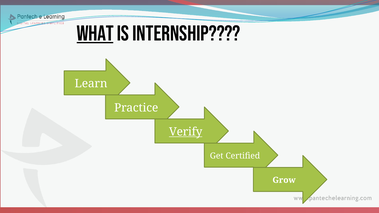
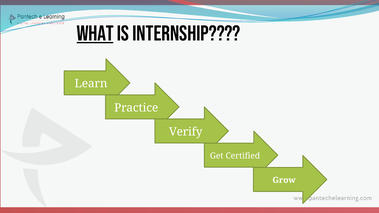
Verify underline: present -> none
